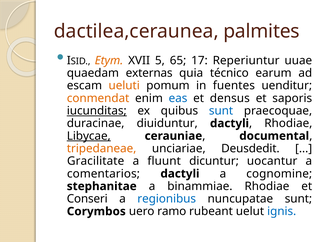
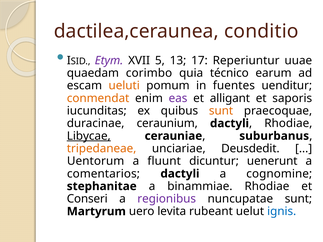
palmites: palmites -> conditio
Etym colour: orange -> purple
65: 65 -> 13
externas: externas -> corimbo
eas colour: blue -> purple
densus: densus -> alligant
iucunditas underline: present -> none
sunt at (221, 111) colour: blue -> orange
diuiduntur: diuiduntur -> ceraunium
documental: documental -> suburbanus
Gracilitate: Gracilitate -> Uentorum
uocantur: uocantur -> uenerunt
regionibus colour: blue -> purple
Corymbos: Corymbos -> Martyrum
ramo: ramo -> levita
